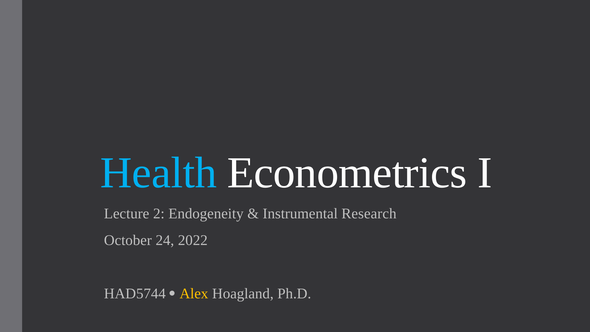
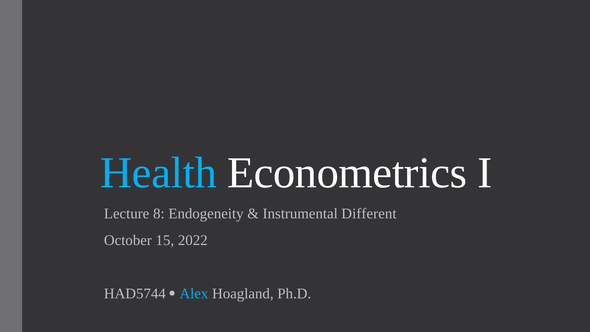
2: 2 -> 8
Research: Research -> Different
24: 24 -> 15
Alex colour: yellow -> light blue
